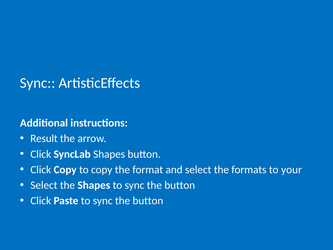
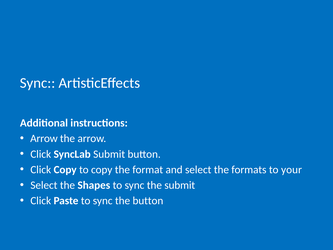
Result at (44, 138): Result -> Arrow
SyncLab Shapes: Shapes -> Submit
button at (180, 185): button -> submit
